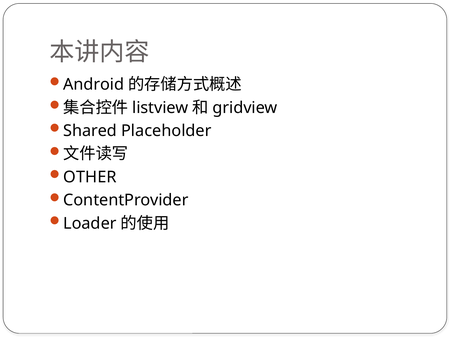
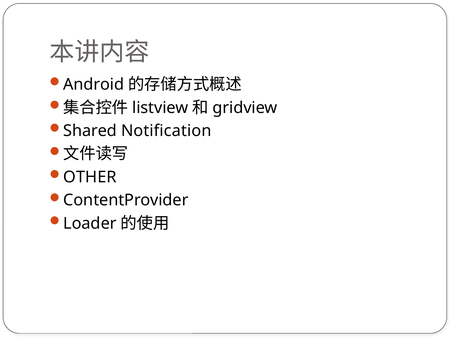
Placeholder: Placeholder -> Notification
